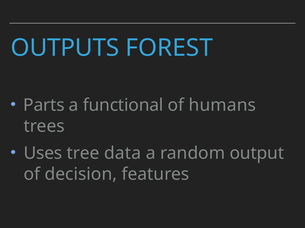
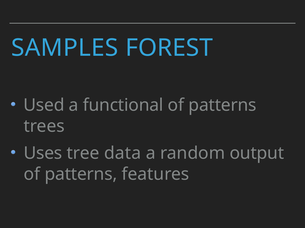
OUTPUTS: OUTPUTS -> SAMPLES
Parts: Parts -> Used
humans at (222, 106): humans -> patterns
decision at (81, 175): decision -> patterns
